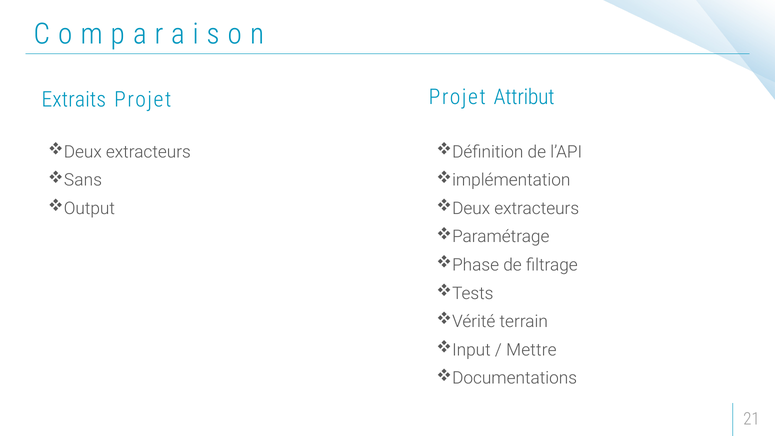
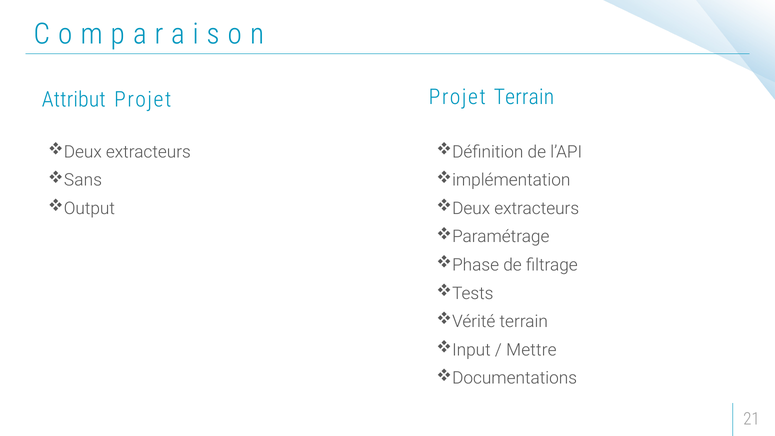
Projet Attribut: Attribut -> Terrain
Extraits: Extraits -> Attribut
